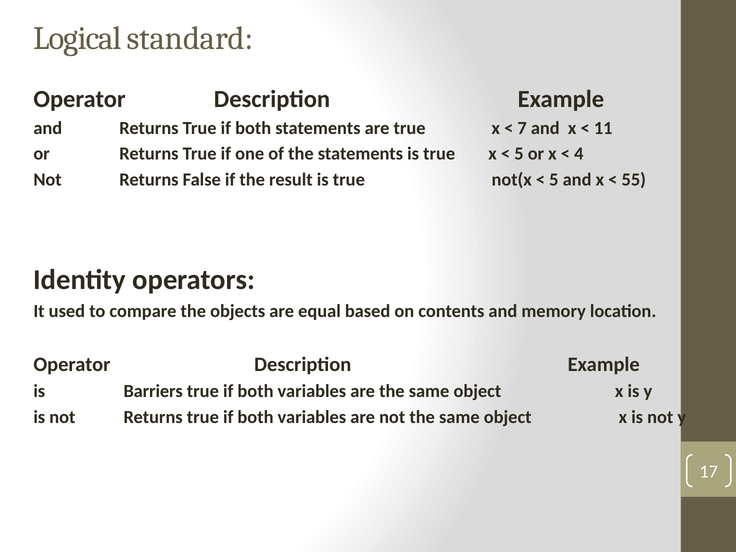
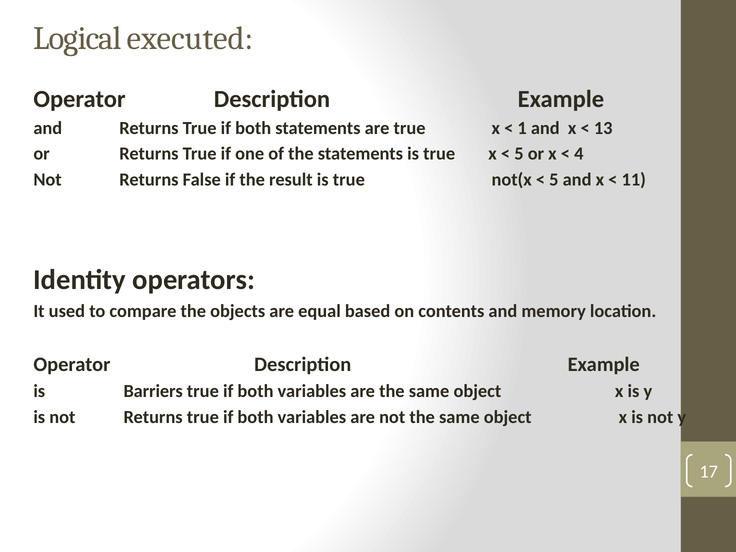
standard: standard -> executed
7: 7 -> 1
11: 11 -> 13
55: 55 -> 11
